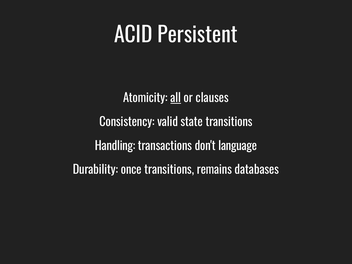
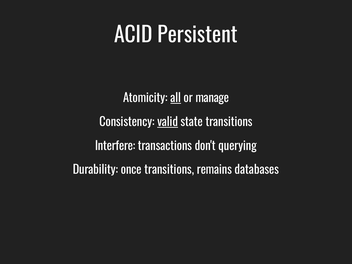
clauses: clauses -> manage
valid underline: none -> present
Handling: Handling -> Interfere
language: language -> querying
